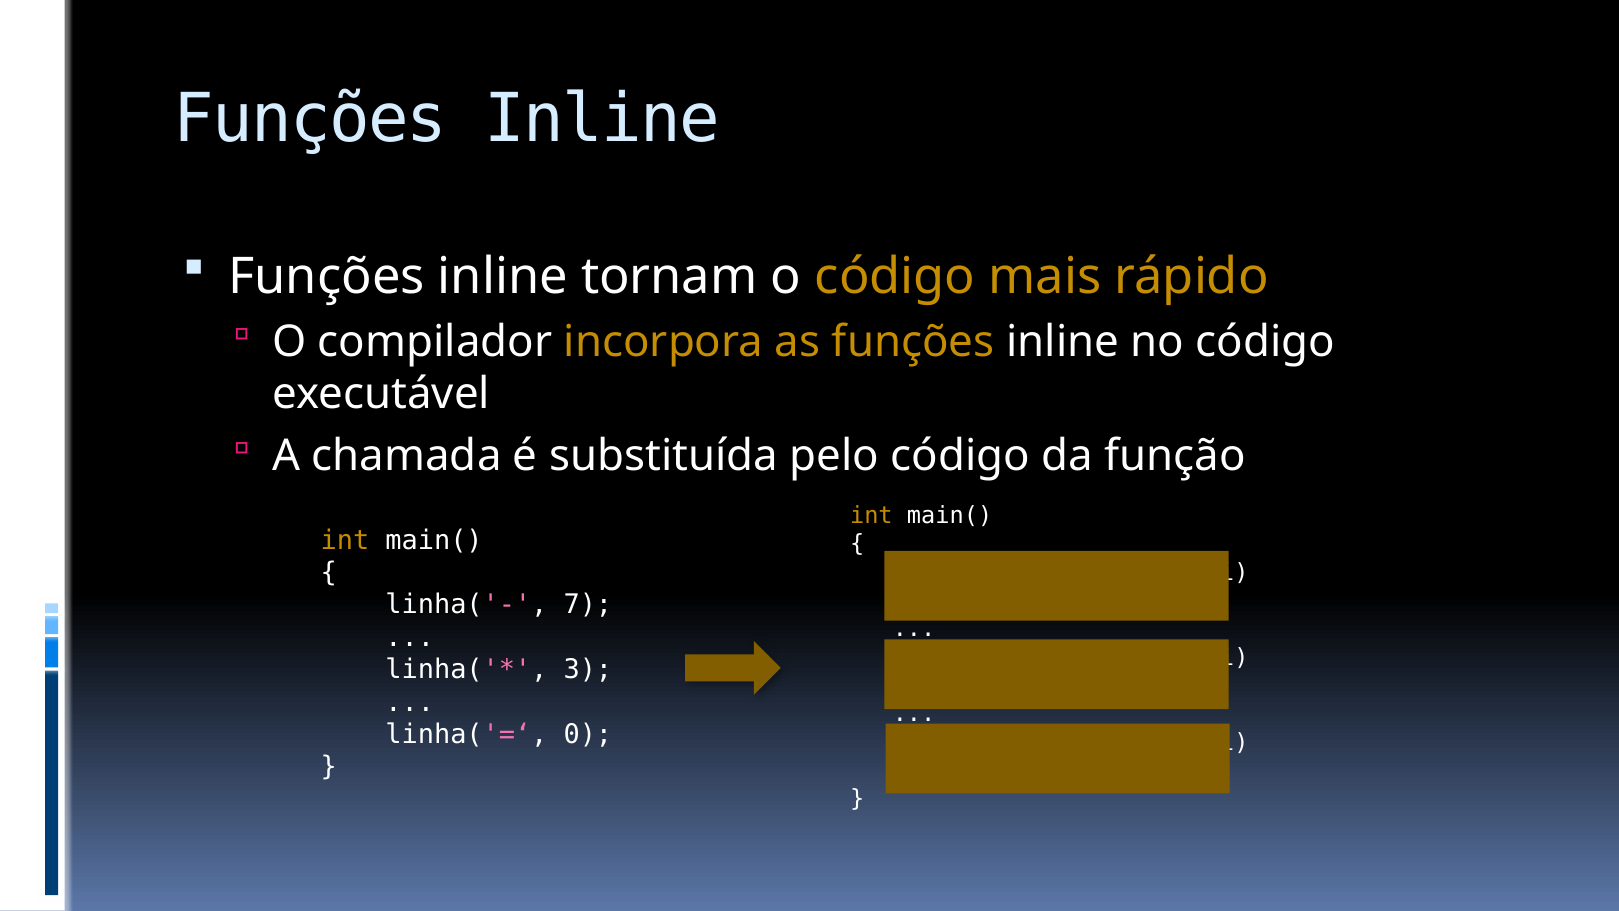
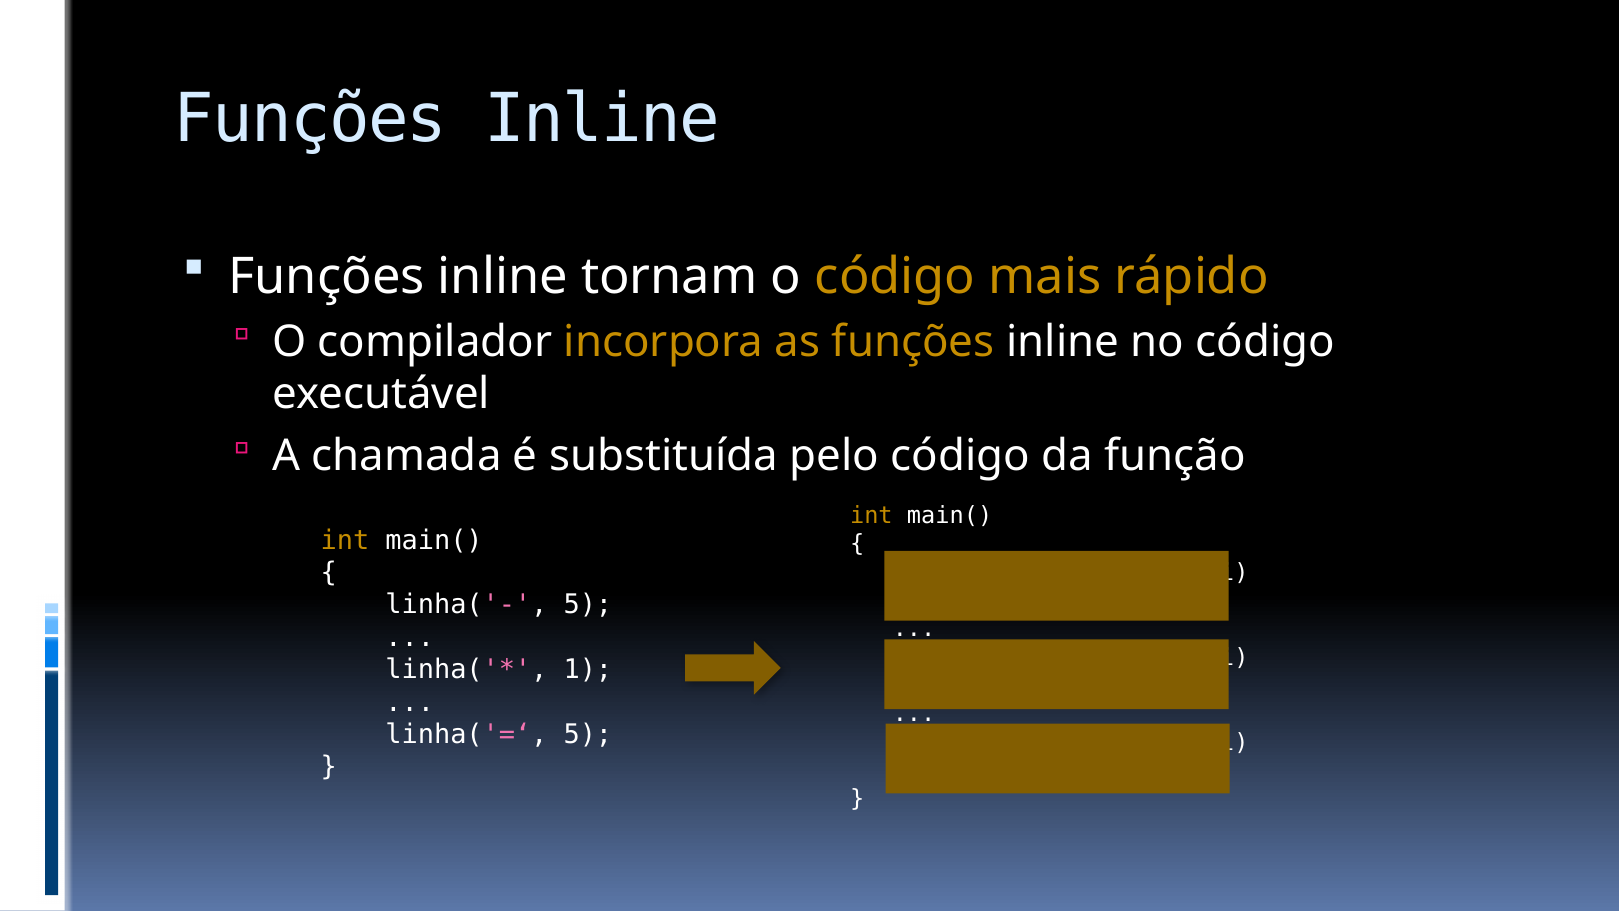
linha('- 7: 7 -> 5
3: 3 -> 1
linha('=‘ 0: 0 -> 5
